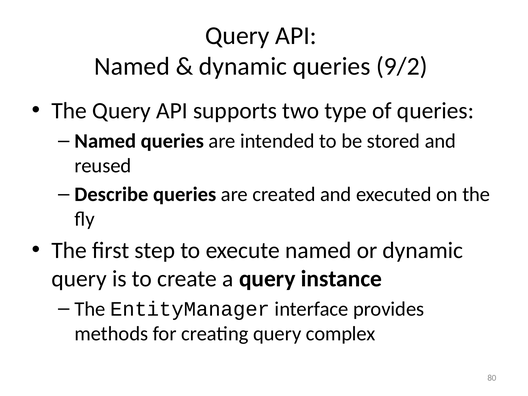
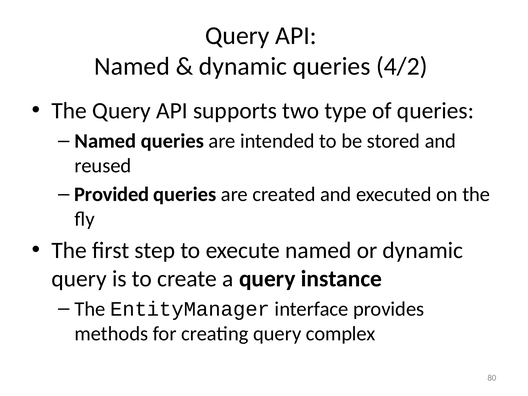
9/2: 9/2 -> 4/2
Describe: Describe -> Provided
